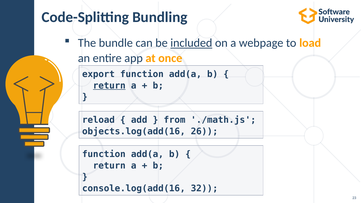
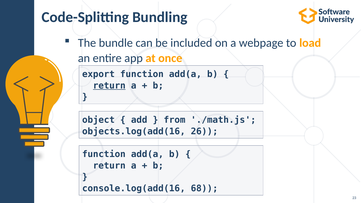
included underline: present -> none
reload: reload -> object
32: 32 -> 68
